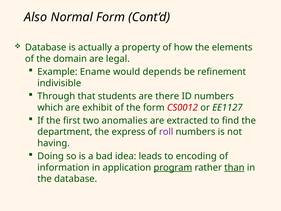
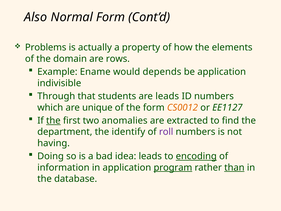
Database at (46, 47): Database -> Problems
legal: legal -> rows
be refinement: refinement -> application
are there: there -> leads
exhibit: exhibit -> unique
CS0012 colour: red -> orange
the at (53, 120) underline: none -> present
express: express -> identify
encoding underline: none -> present
